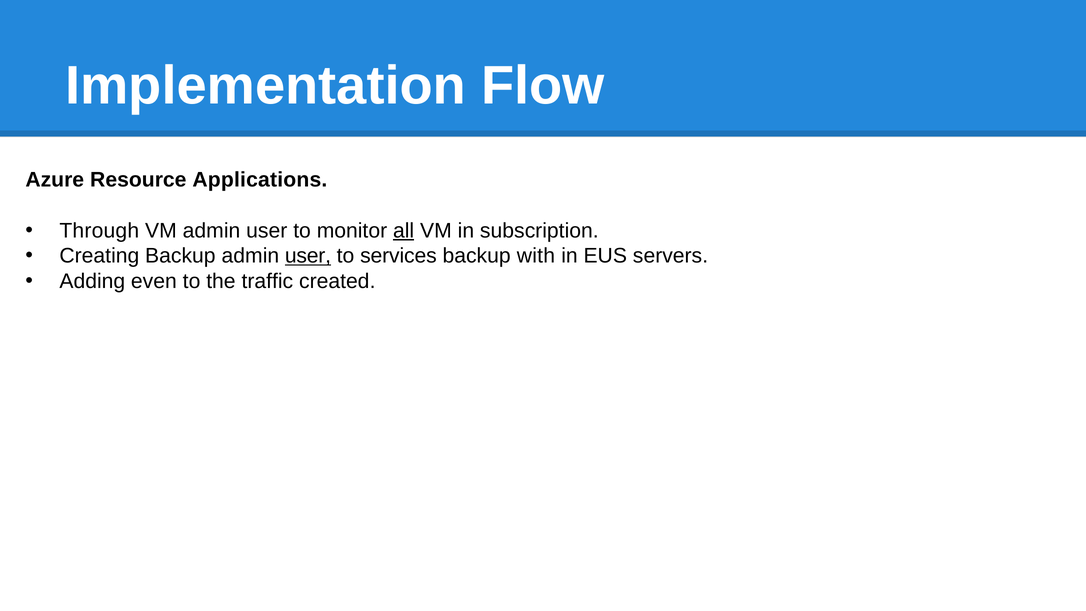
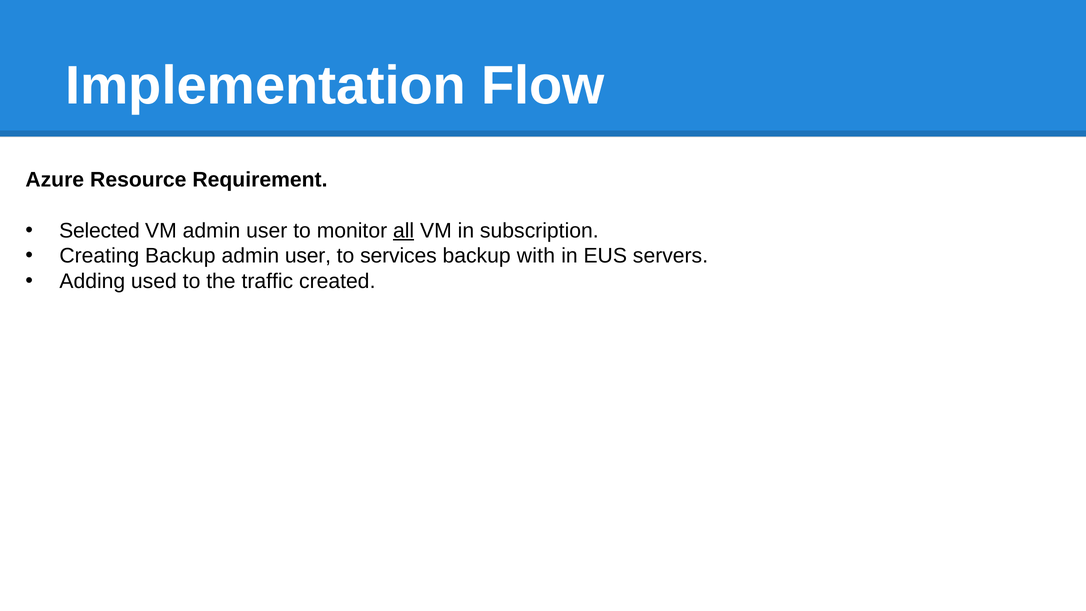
Applications: Applications -> Requirement
Through: Through -> Selected
user at (308, 256) underline: present -> none
even: even -> used
